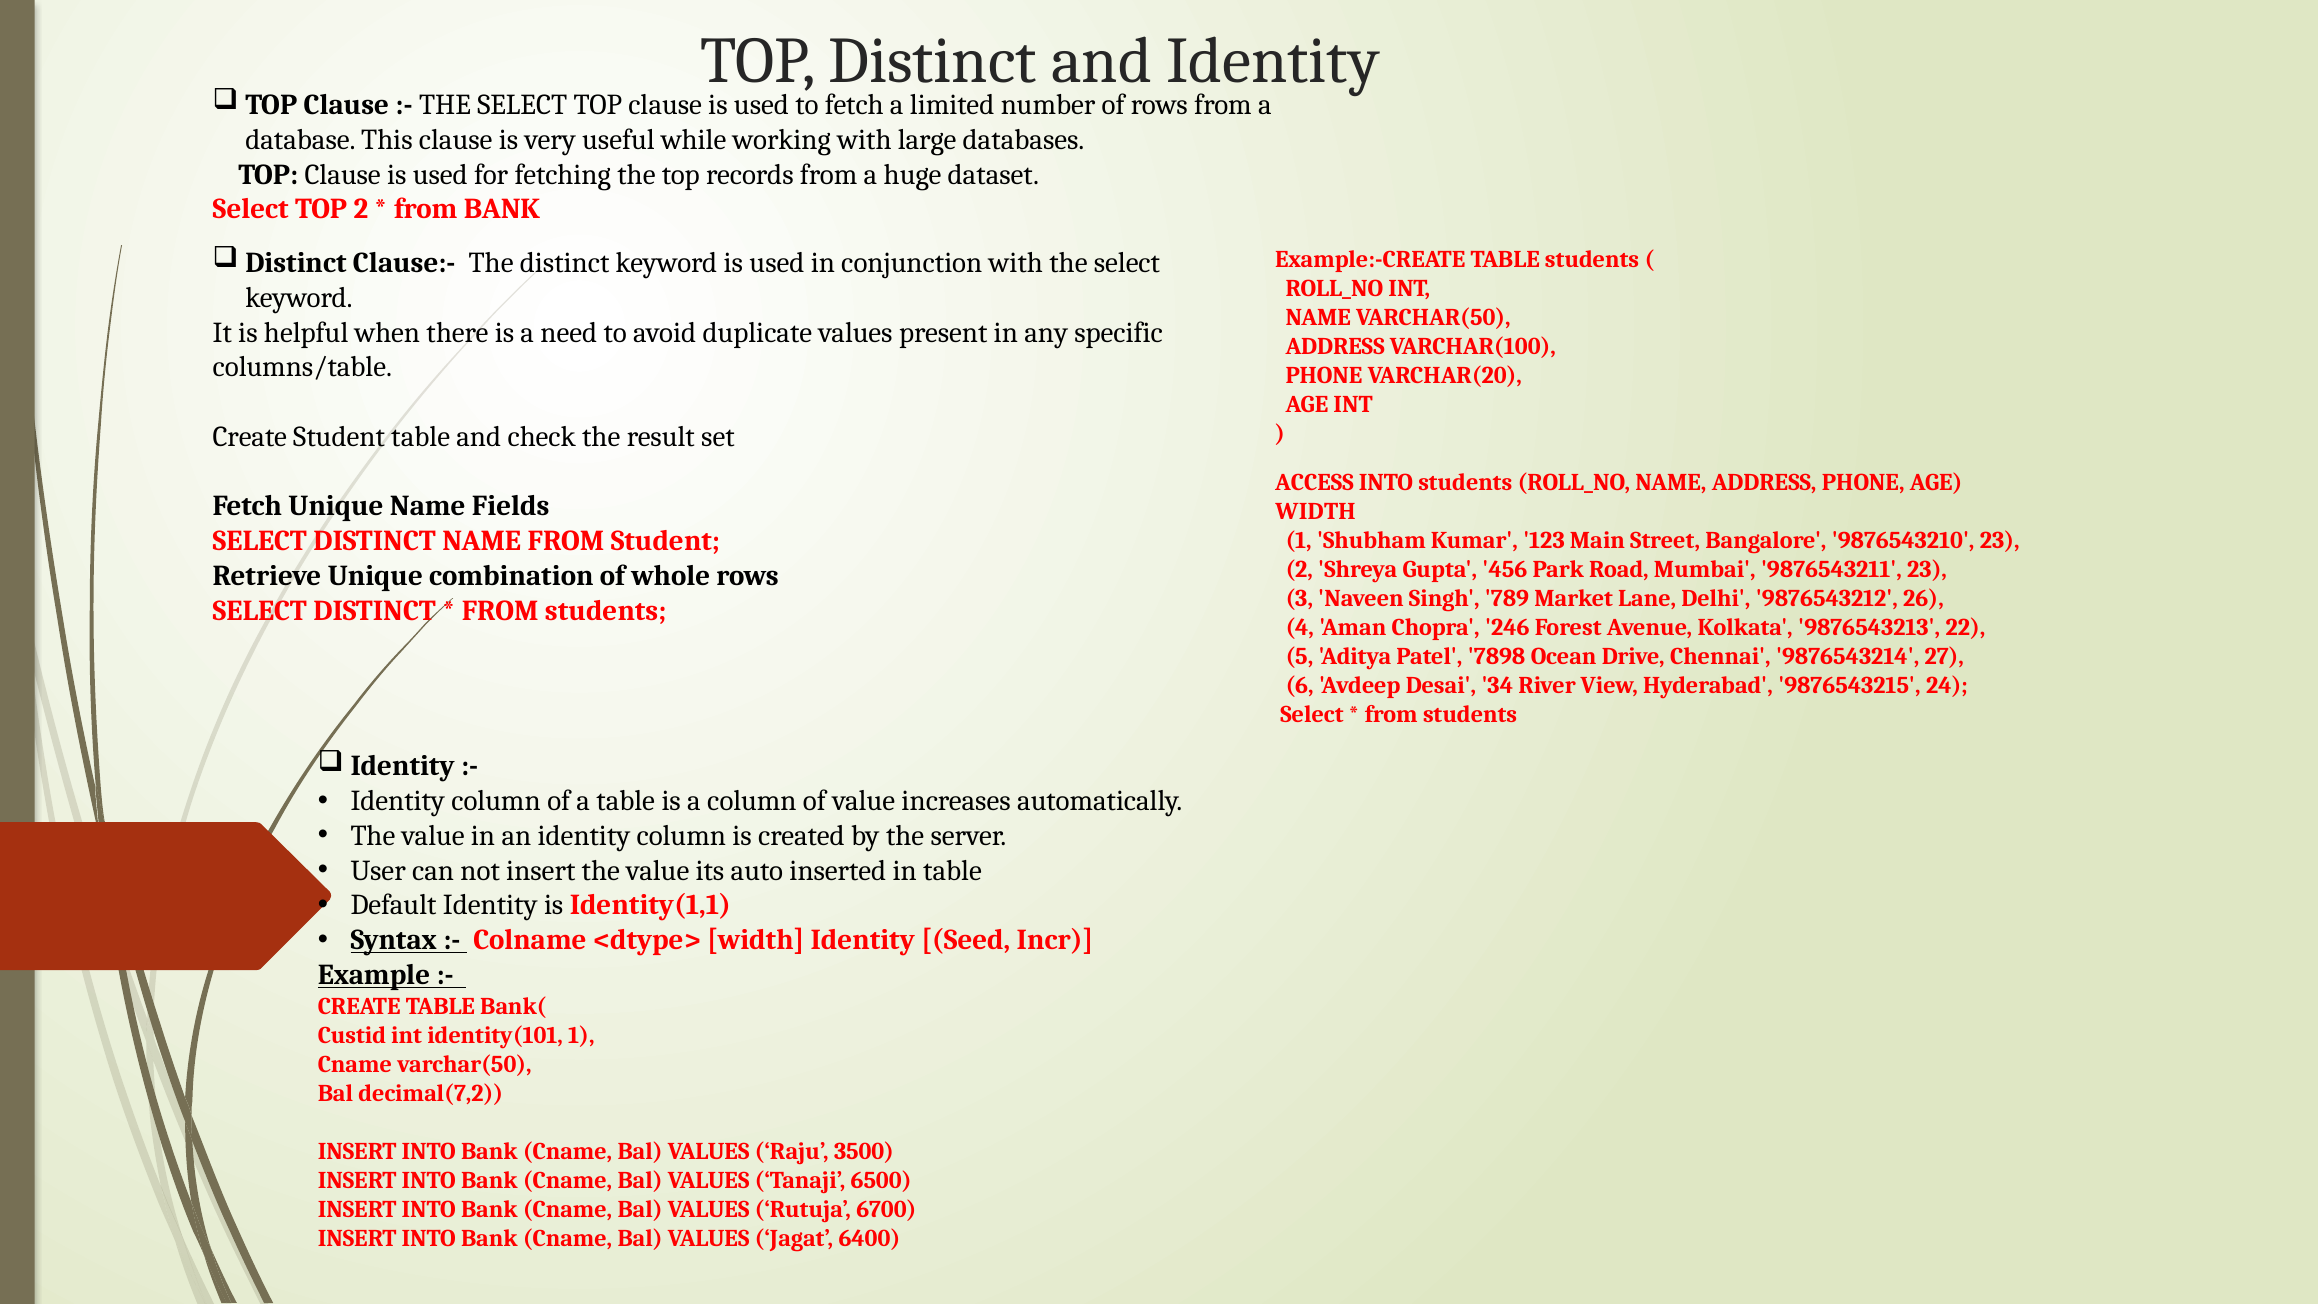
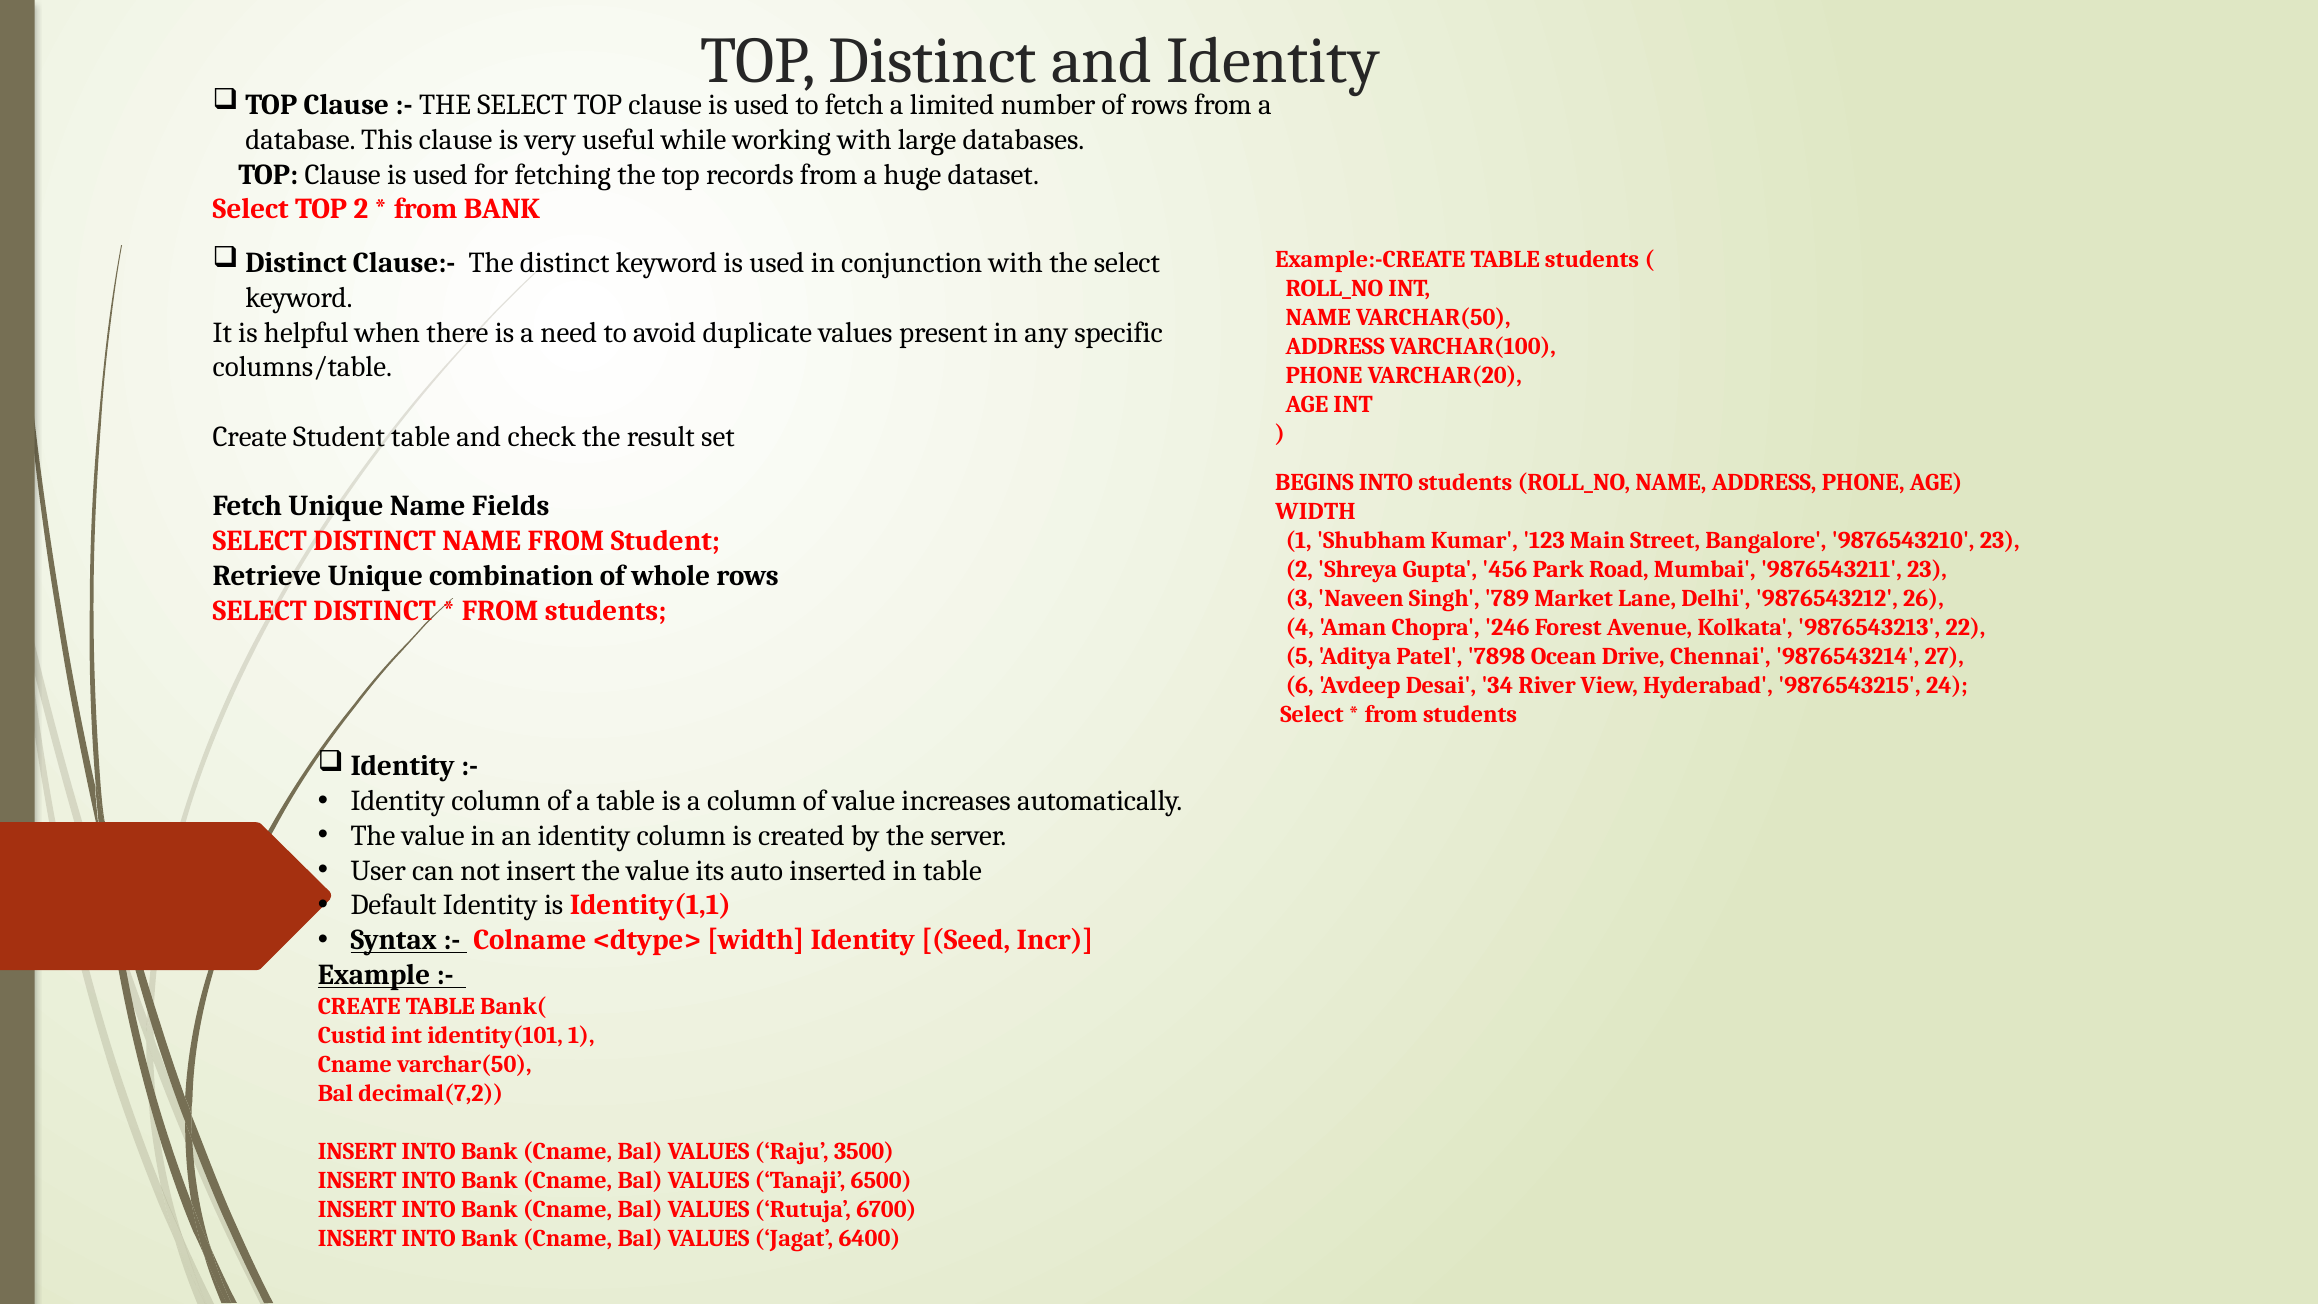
ACCESS: ACCESS -> BEGINS
